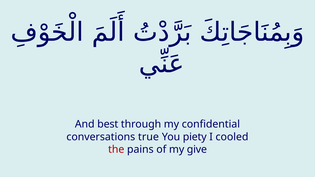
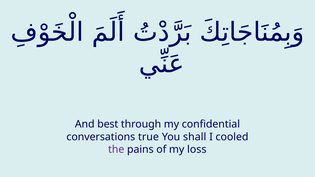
piety: piety -> shall
the colour: red -> purple
give: give -> loss
